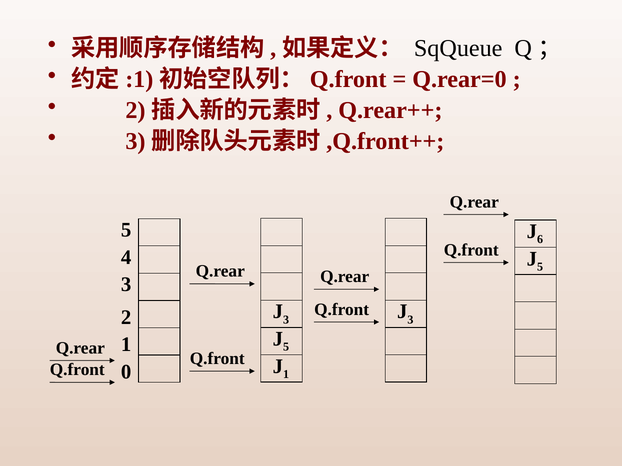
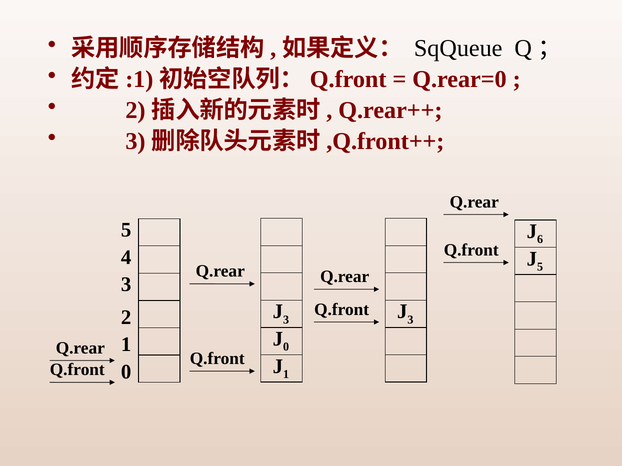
5 at (286, 347): 5 -> 0
